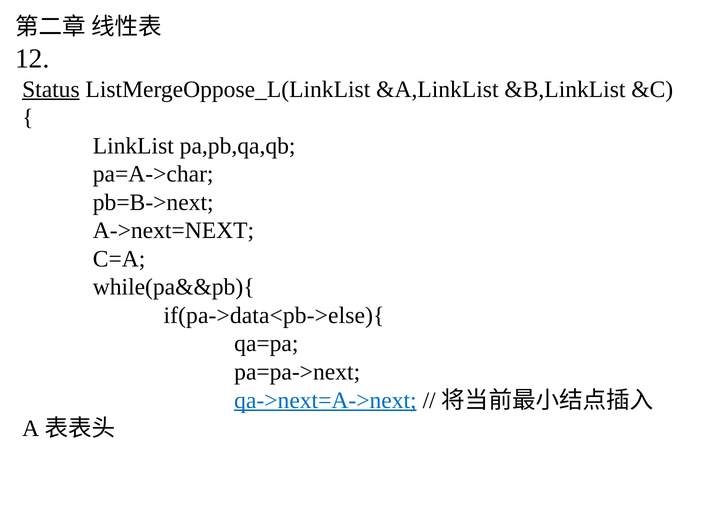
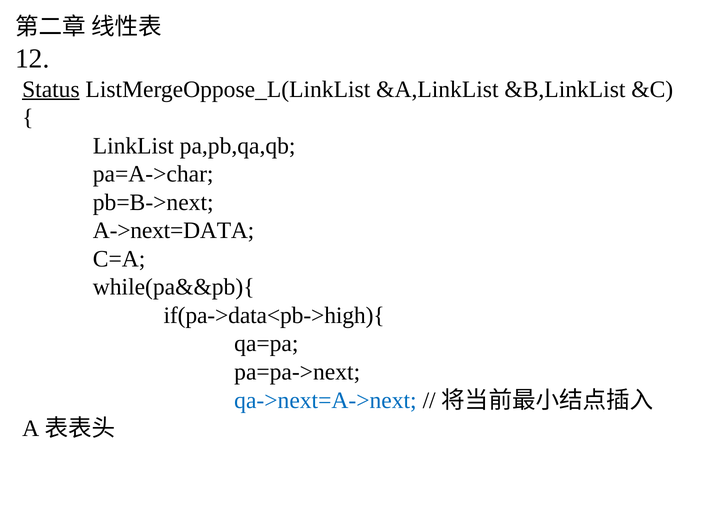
A->next=NEXT: A->next=NEXT -> A->next=DATA
if(pa->data<pb->else){: if(pa->data<pb->else){ -> if(pa->data<pb->high){
qa->next=A->next underline: present -> none
